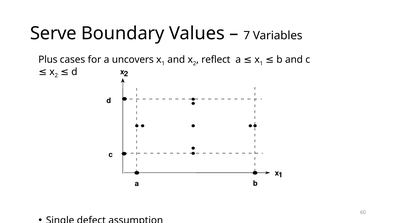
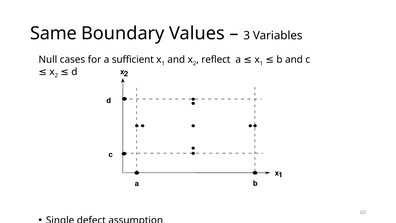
Serve: Serve -> Same
7: 7 -> 3
Plus: Plus -> Null
uncovers: uncovers -> sufficient
